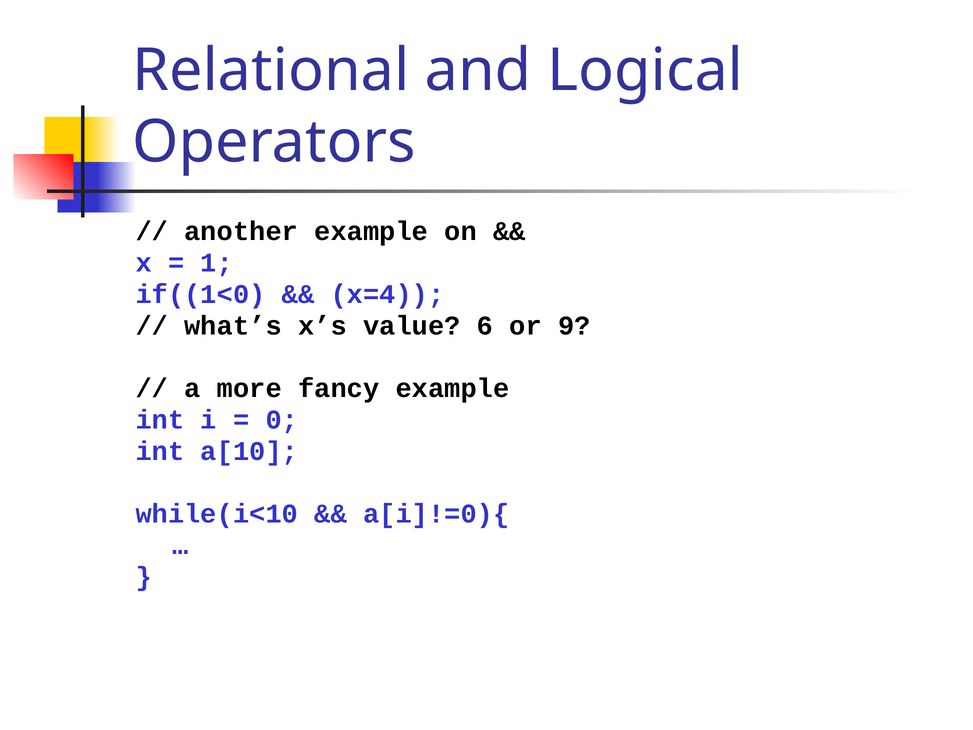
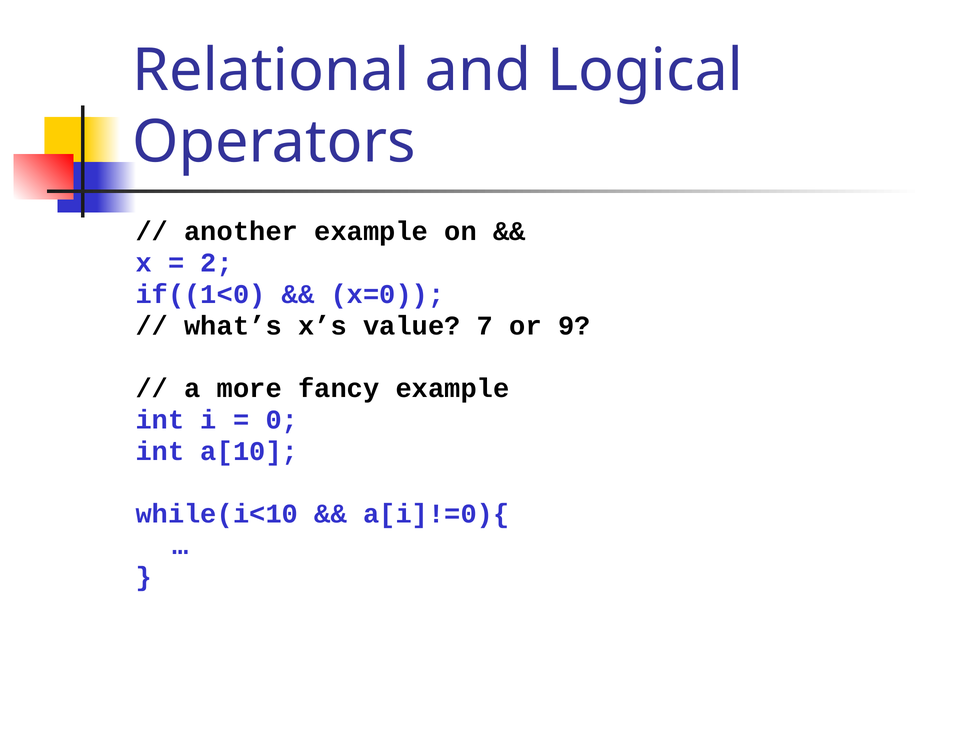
1: 1 -> 2
x=4: x=4 -> x=0
6: 6 -> 7
